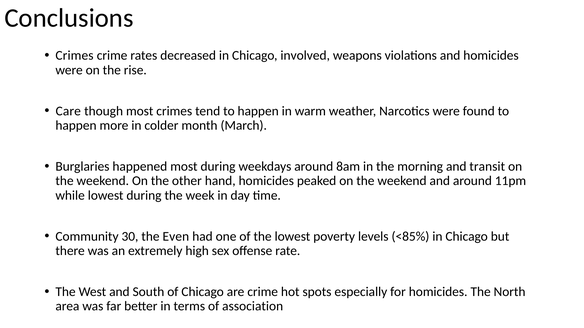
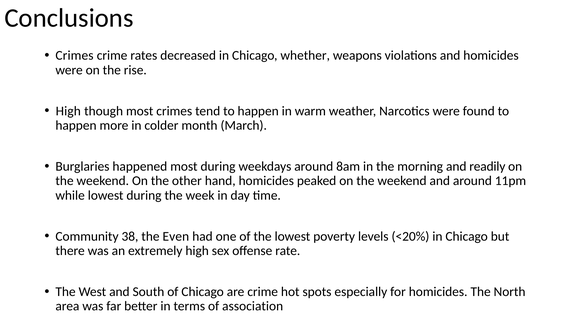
involved: involved -> whether
Care at (68, 111): Care -> High
transit: transit -> readily
30: 30 -> 38
<85%: <85% -> <20%
